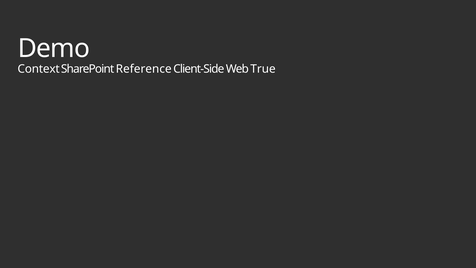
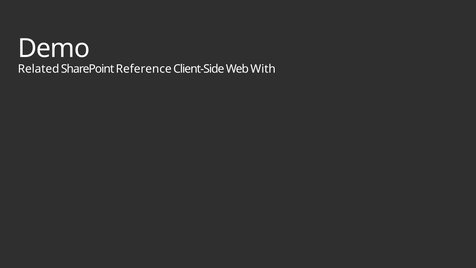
Context: Context -> Related
True: True -> With
